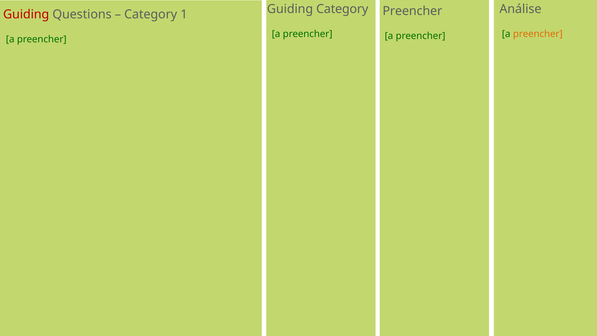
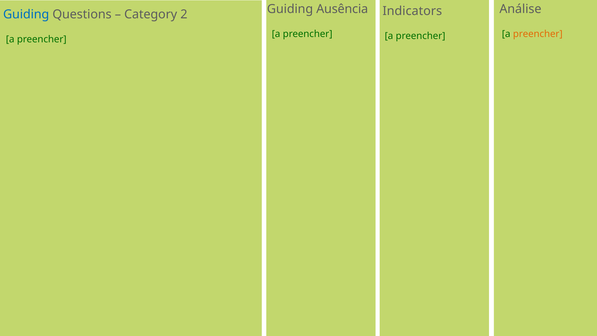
Guiding Category: Category -> Ausência
Preencher at (412, 11): Preencher -> Indicators
Guiding at (26, 15) colour: red -> blue
1: 1 -> 2
